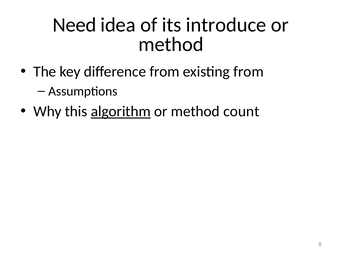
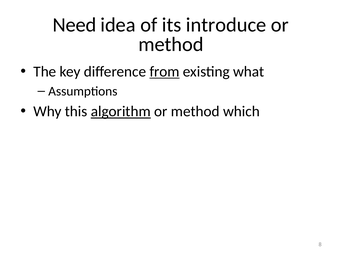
from at (165, 72) underline: none -> present
existing from: from -> what
count: count -> which
